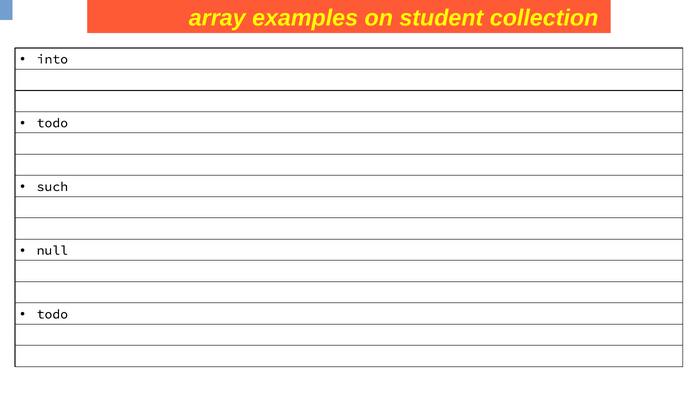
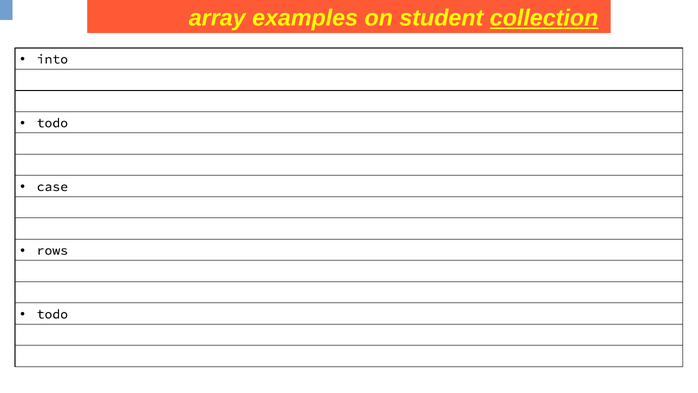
collection underline: none -> present
such: such -> case
null: null -> rows
